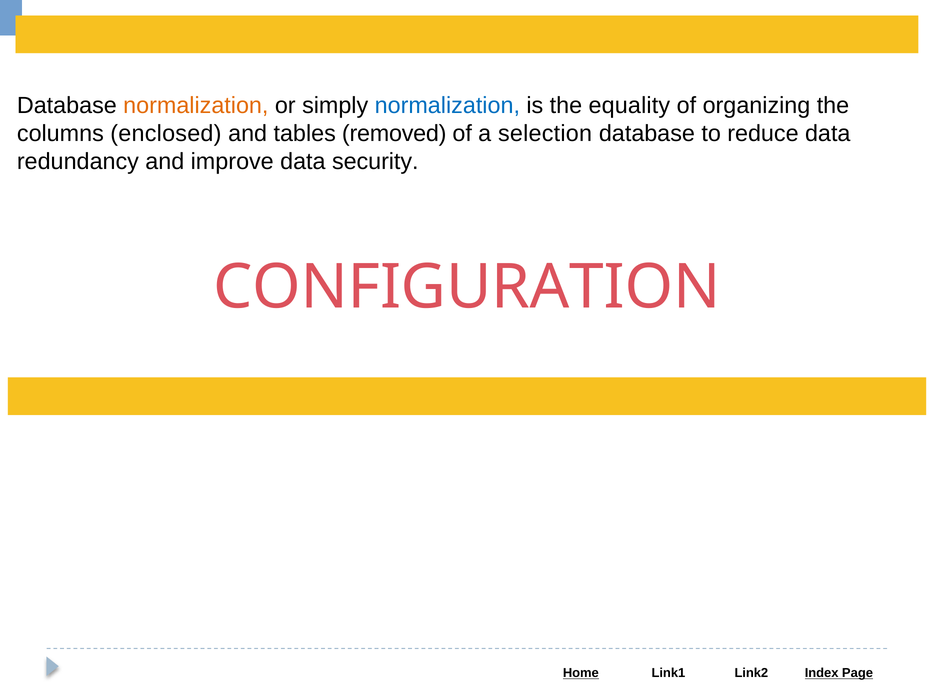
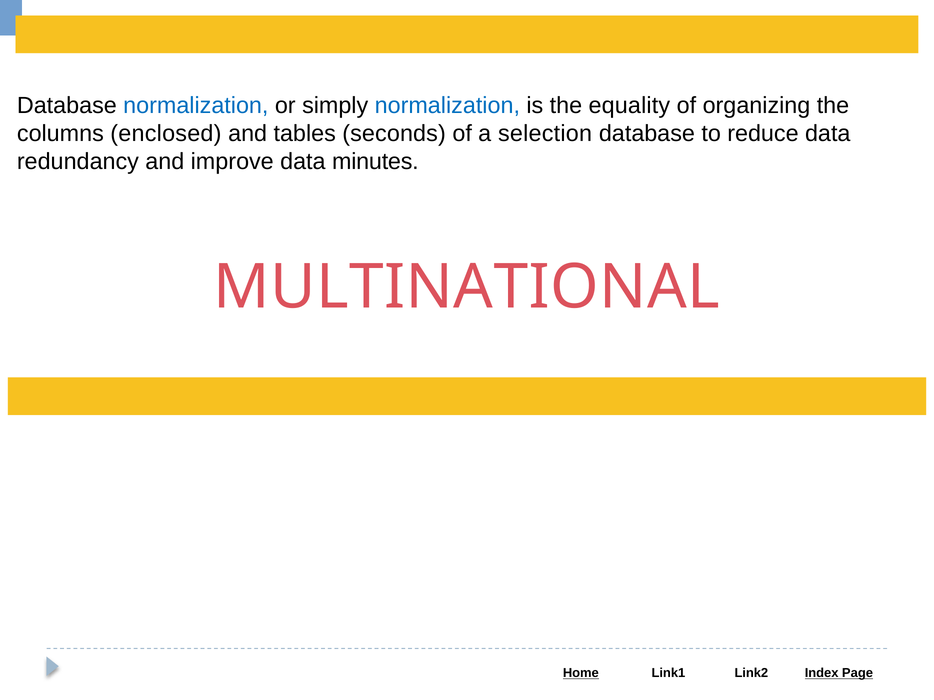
normalization at (196, 106) colour: orange -> blue
removed: removed -> seconds
security: security -> minutes
CONFIGURATION: CONFIGURATION -> MULTINATIONAL
